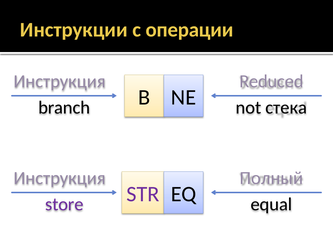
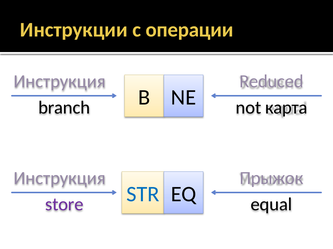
стека: стека -> карта
Полный: Полный -> Прыжок
STR colour: purple -> blue
